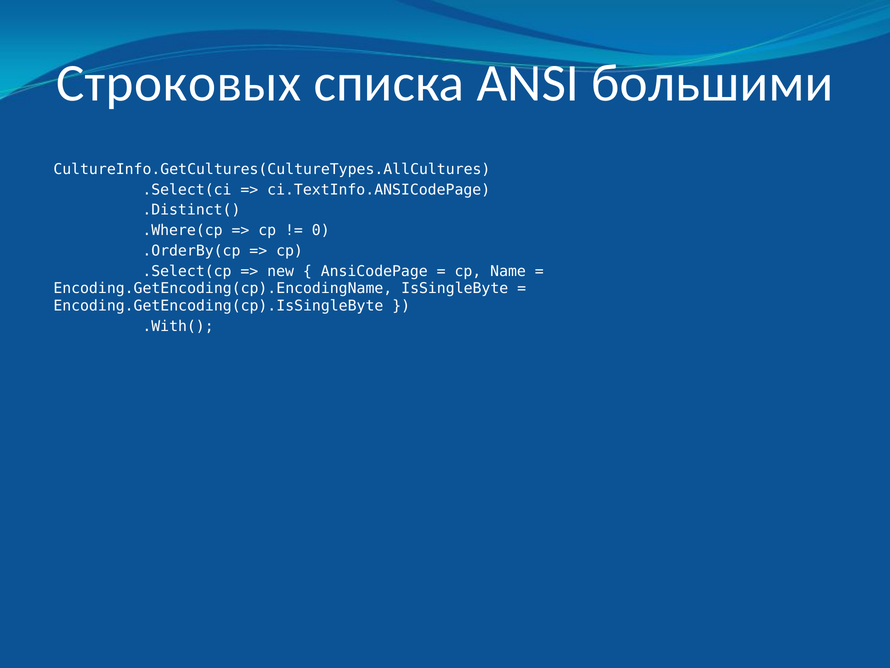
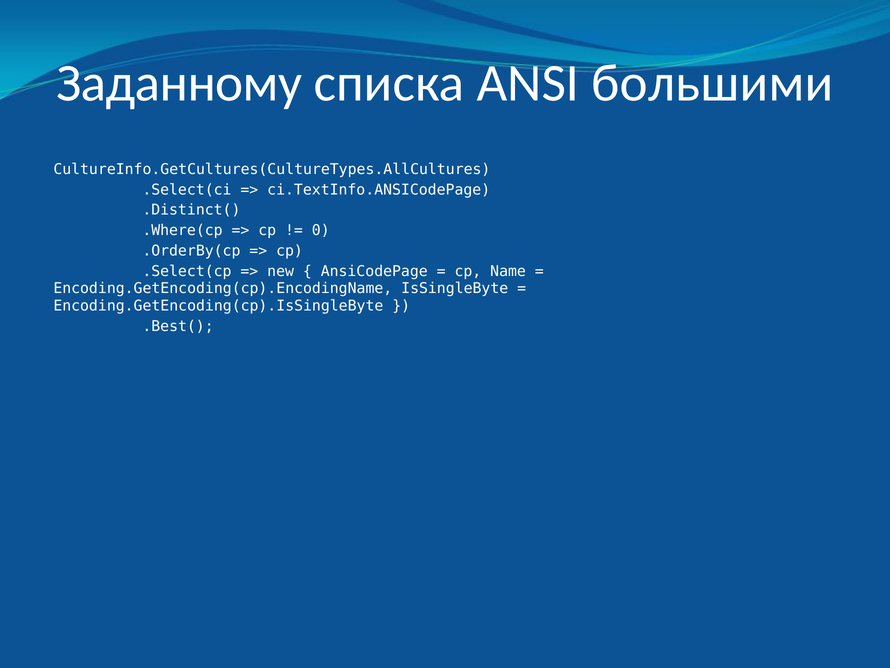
Строковых: Строковых -> Заданному
.With(: .With( -> .Best(
